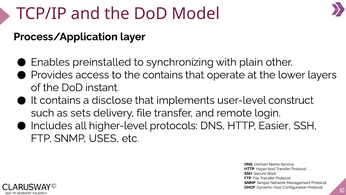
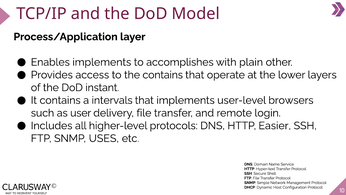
Enables preinstalled: preinstalled -> implements
synchronizing: synchronizing -> accomplishes
disclose: disclose -> intervals
construct: construct -> browsers
sets: sets -> user
